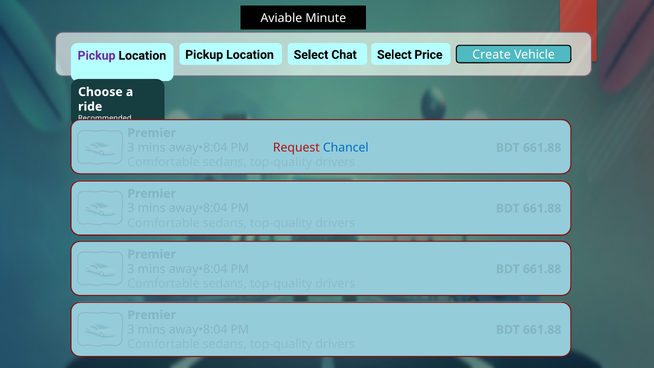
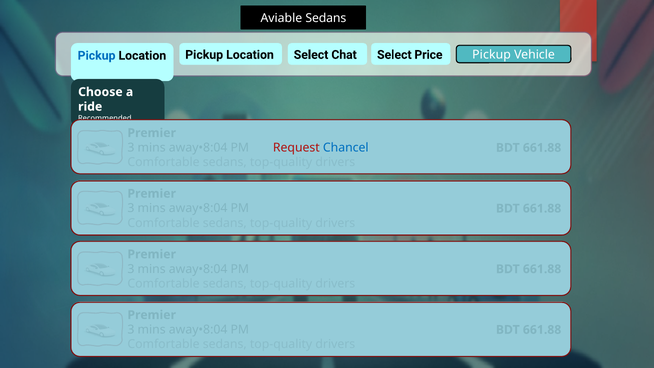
Aviable Minute: Minute -> Sedans
Pickup at (97, 56) colour: purple -> blue
Location Pickup Location Create: Create -> Pickup
